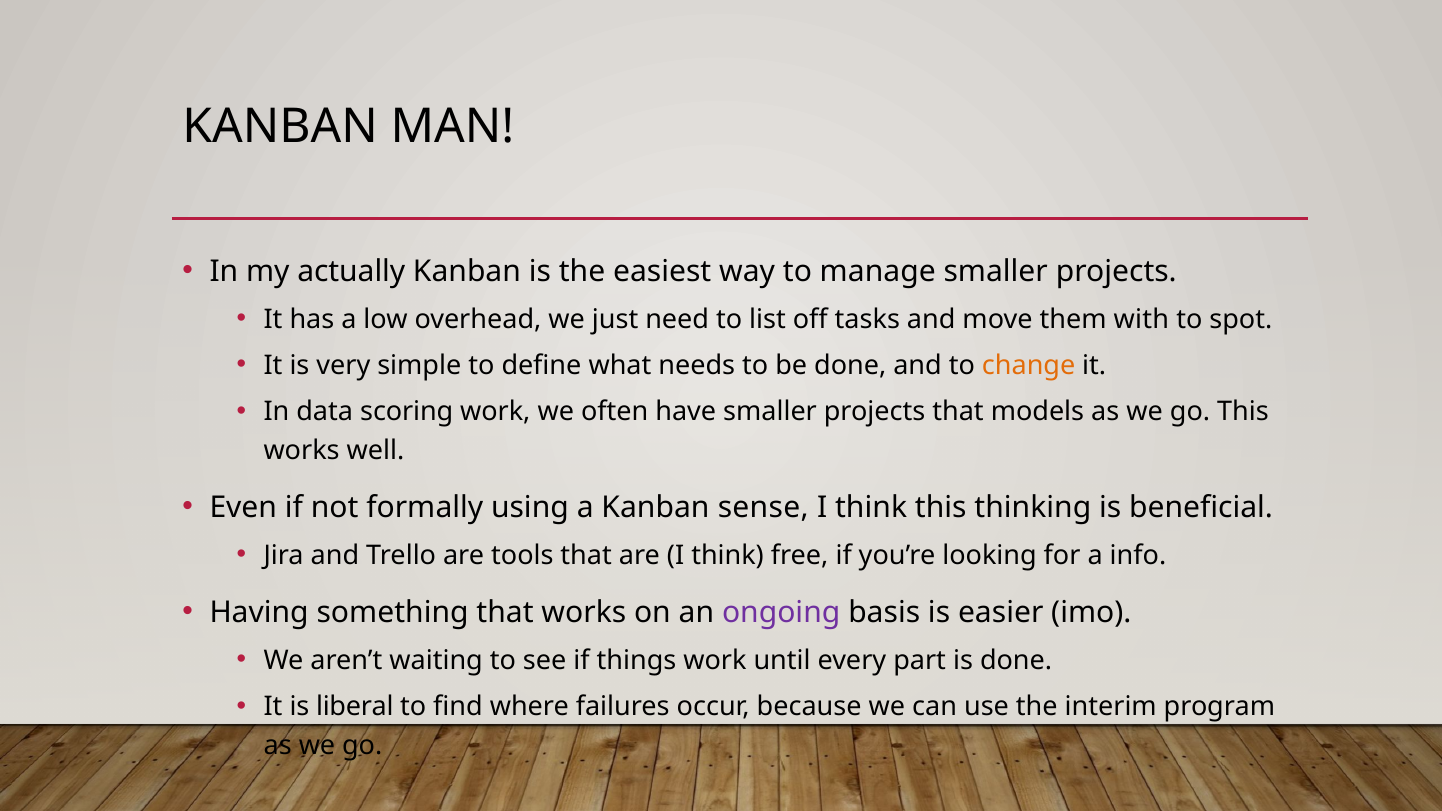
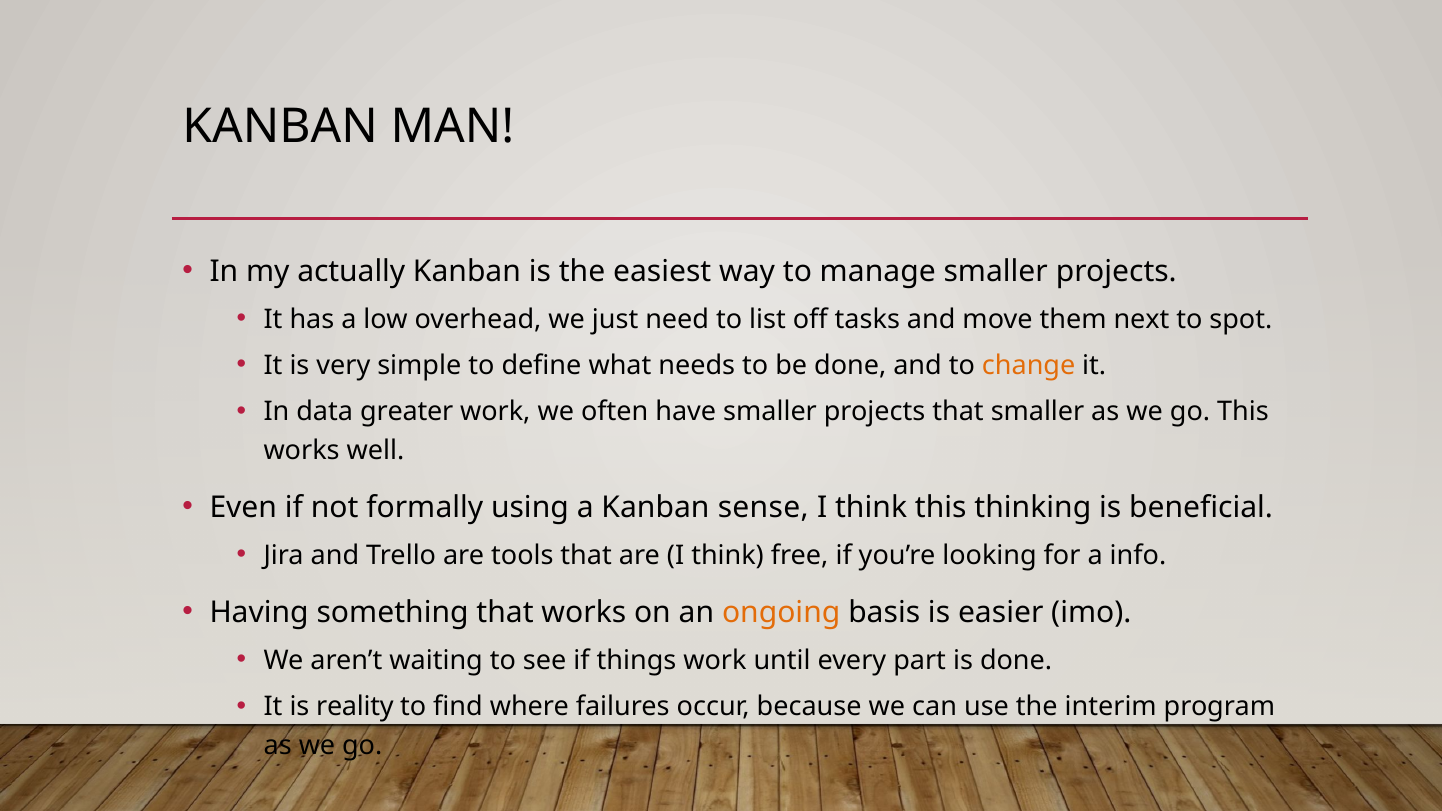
with: with -> next
scoring: scoring -> greater
that models: models -> smaller
ongoing colour: purple -> orange
liberal: liberal -> reality
